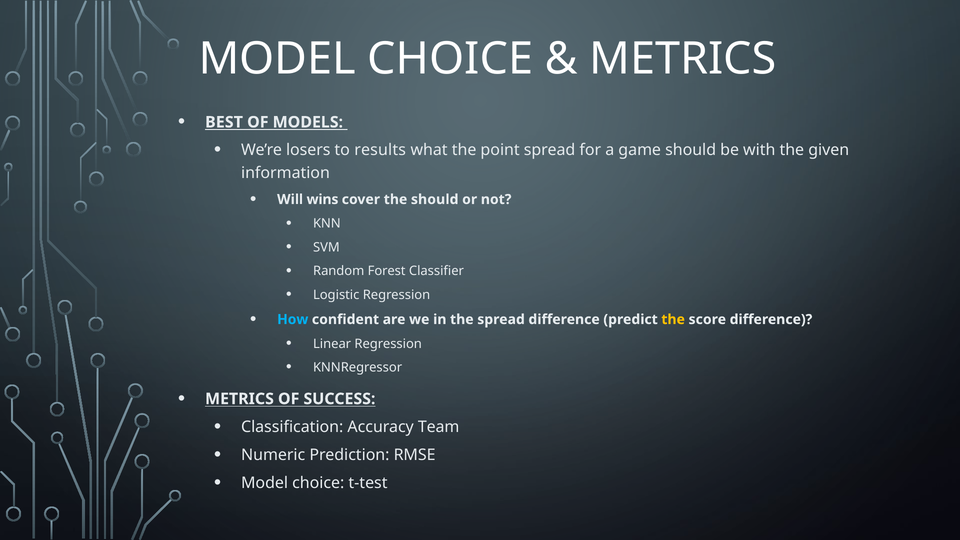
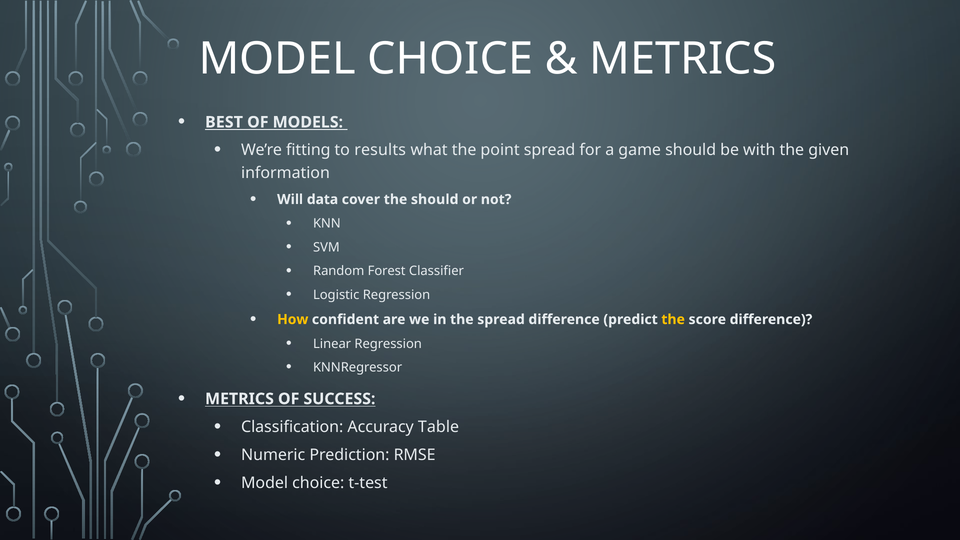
losers: losers -> fitting
wins: wins -> data
How colour: light blue -> yellow
Team: Team -> Table
